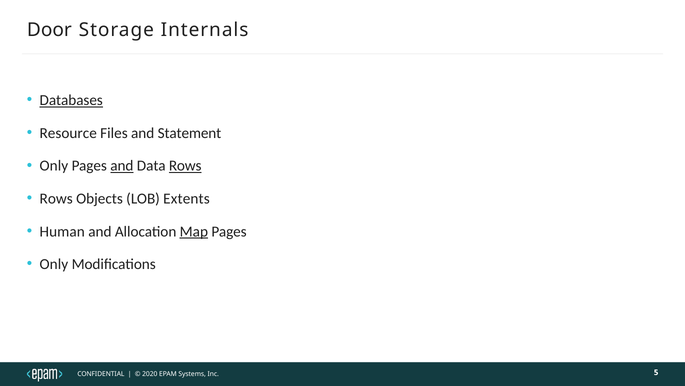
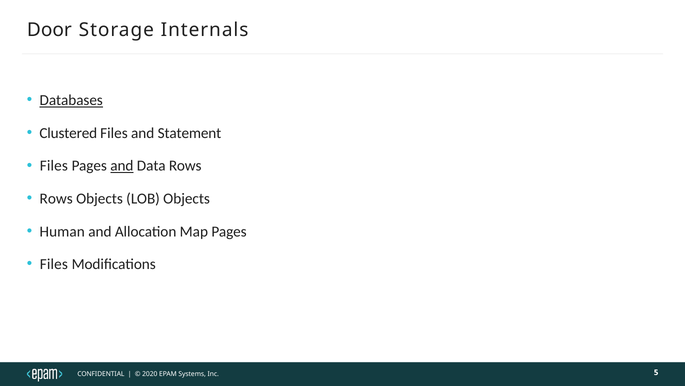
Resource: Resource -> Clustered
Only at (54, 166): Only -> Files
Rows at (185, 166) underline: present -> none
LOB Extents: Extents -> Objects
Map underline: present -> none
Only at (54, 264): Only -> Files
